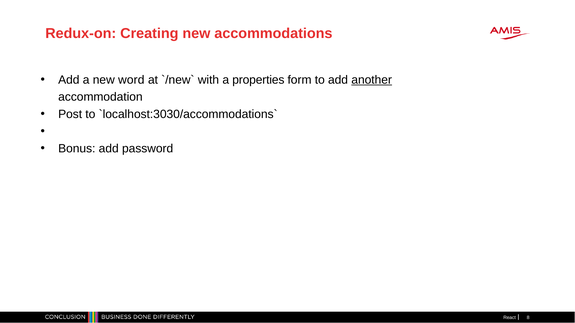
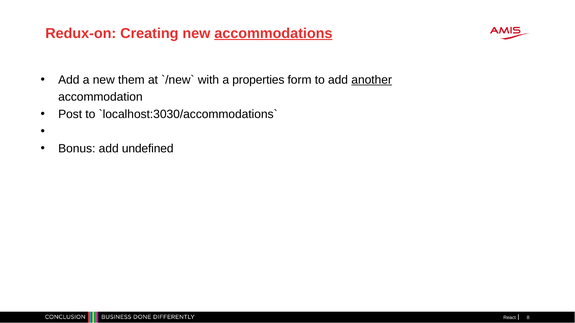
accommodations underline: none -> present
word: word -> them
password: password -> undefined
